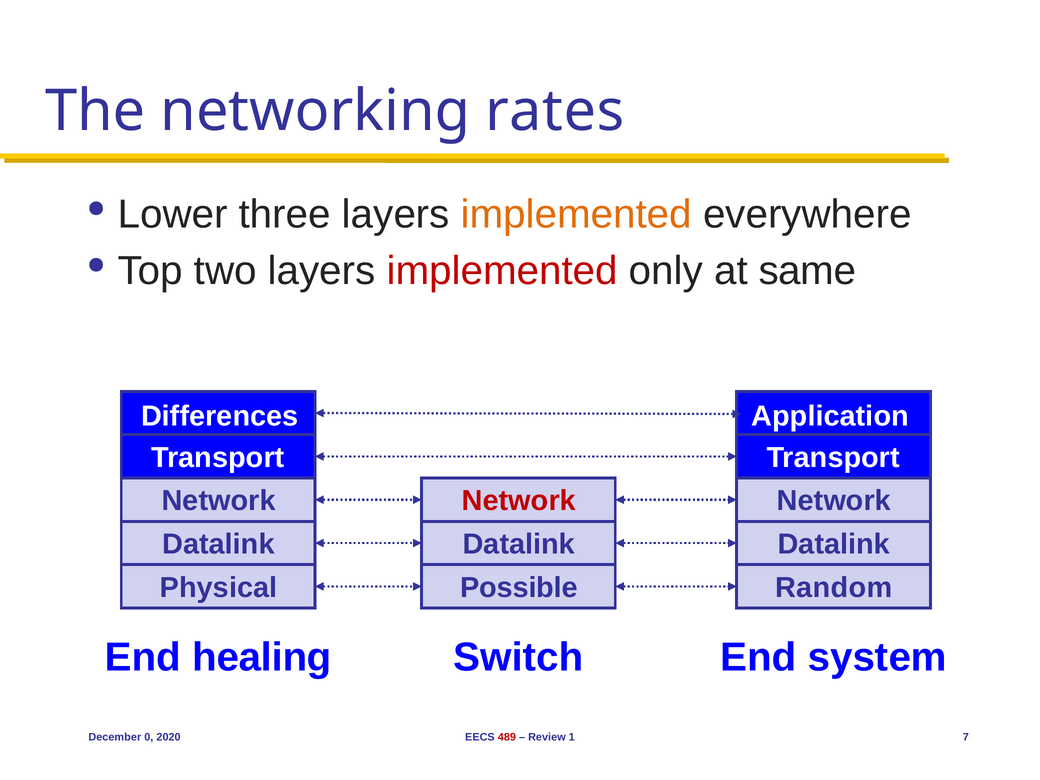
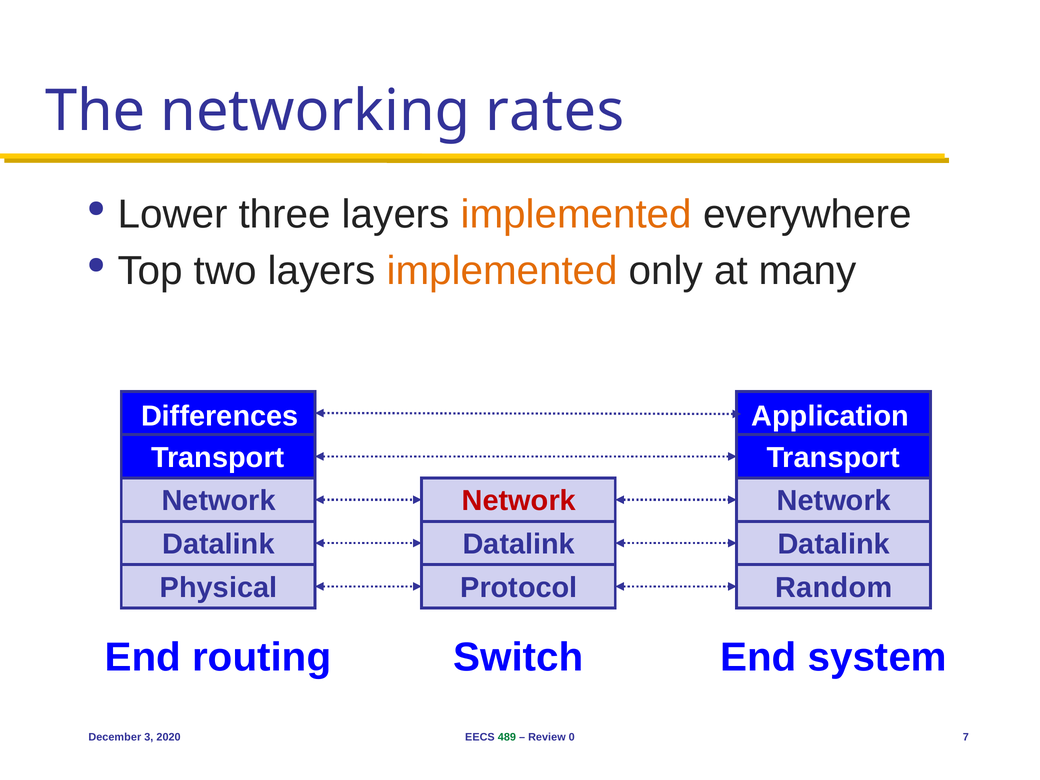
implemented at (502, 271) colour: red -> orange
same: same -> many
Possible: Possible -> Protocol
healing: healing -> routing
0: 0 -> 3
489 colour: red -> green
1: 1 -> 0
